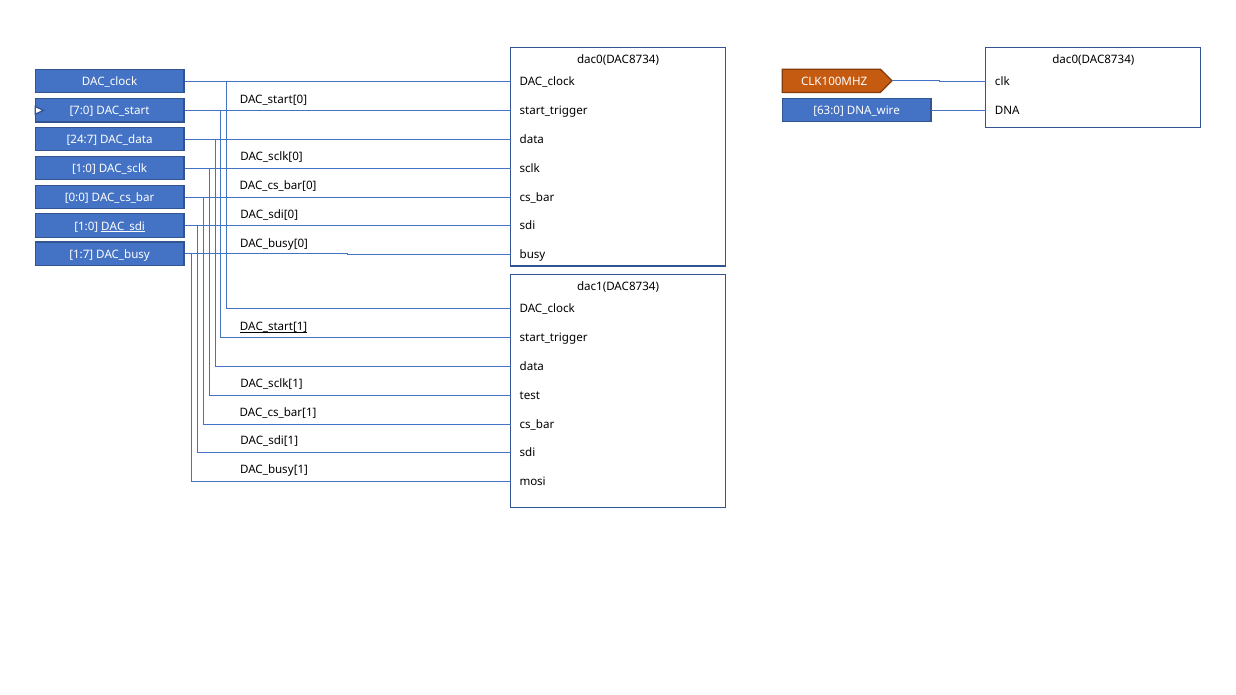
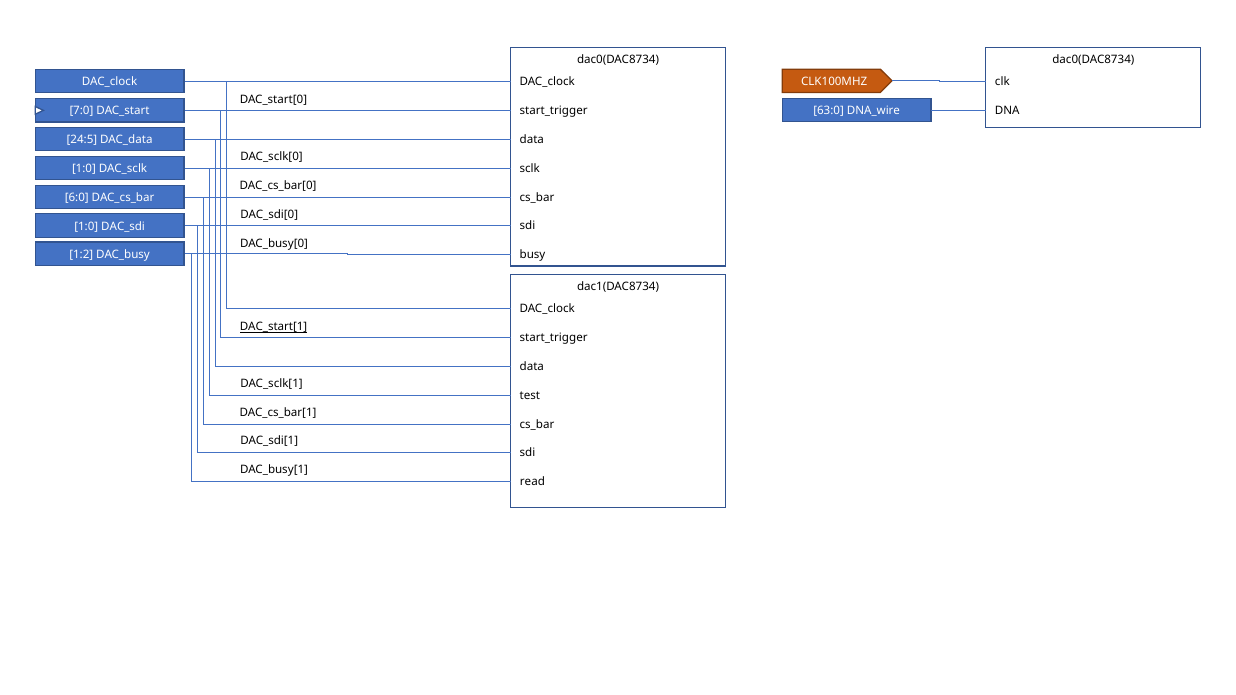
24:7: 24:7 -> 24:5
0:0: 0:0 -> 6:0
DAC_sdi underline: present -> none
1:7: 1:7 -> 1:2
mosi: mosi -> read
